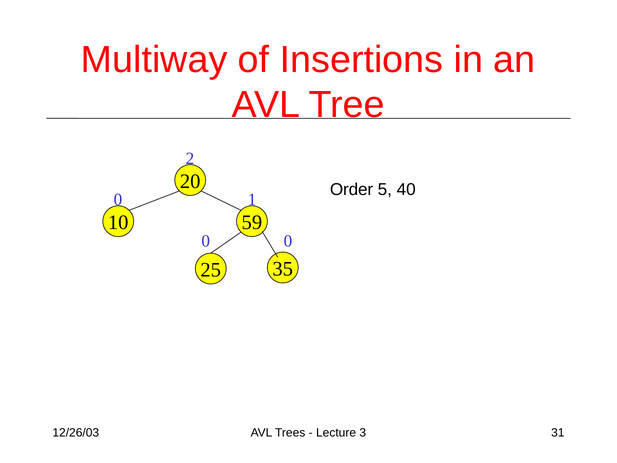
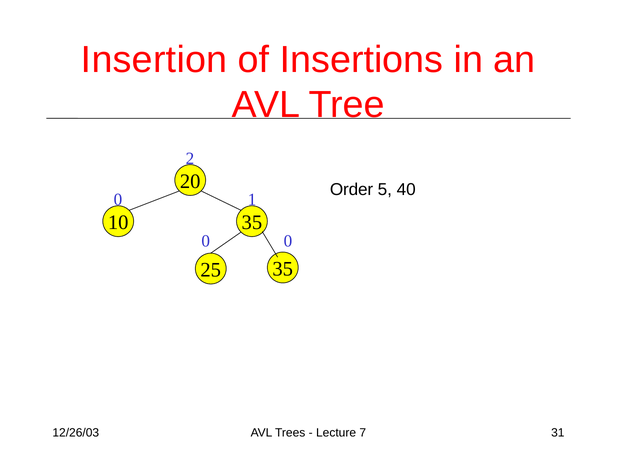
Multiway: Multiway -> Insertion
10 59: 59 -> 35
3: 3 -> 7
